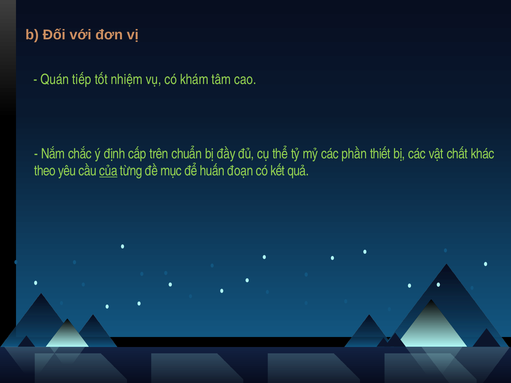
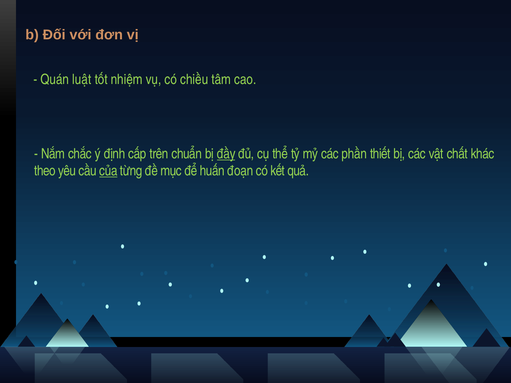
tiếp: tiếp -> luật
khám: khám -> chiều
đầy underline: none -> present
